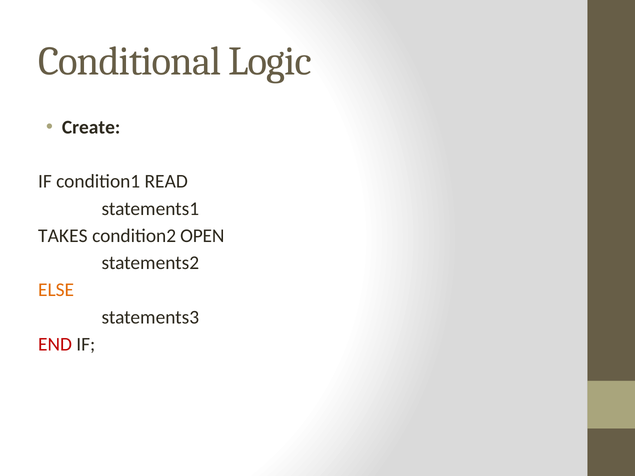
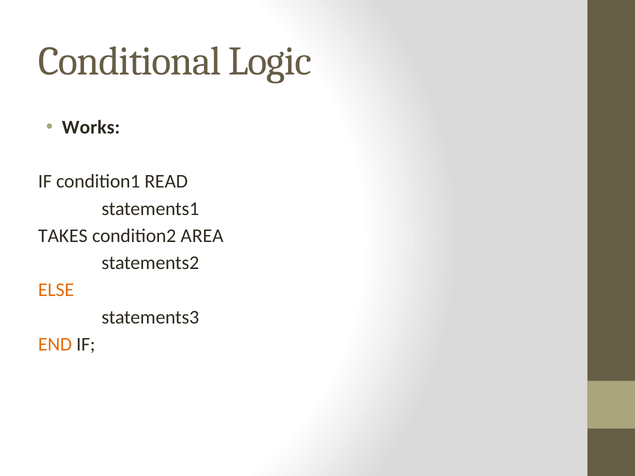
Create: Create -> Works
OPEN: OPEN -> AREA
END colour: red -> orange
